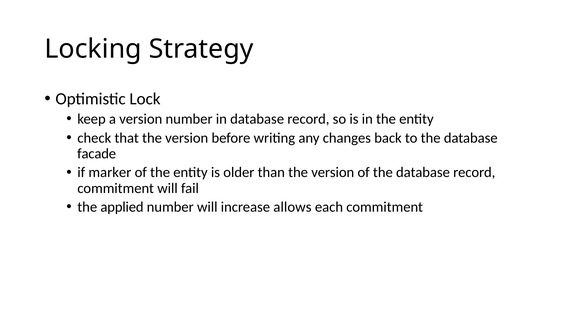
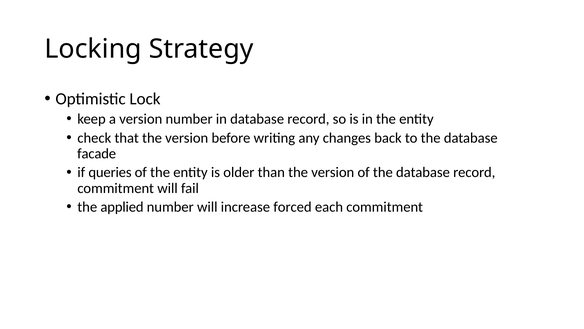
marker: marker -> queries
allows: allows -> forced
